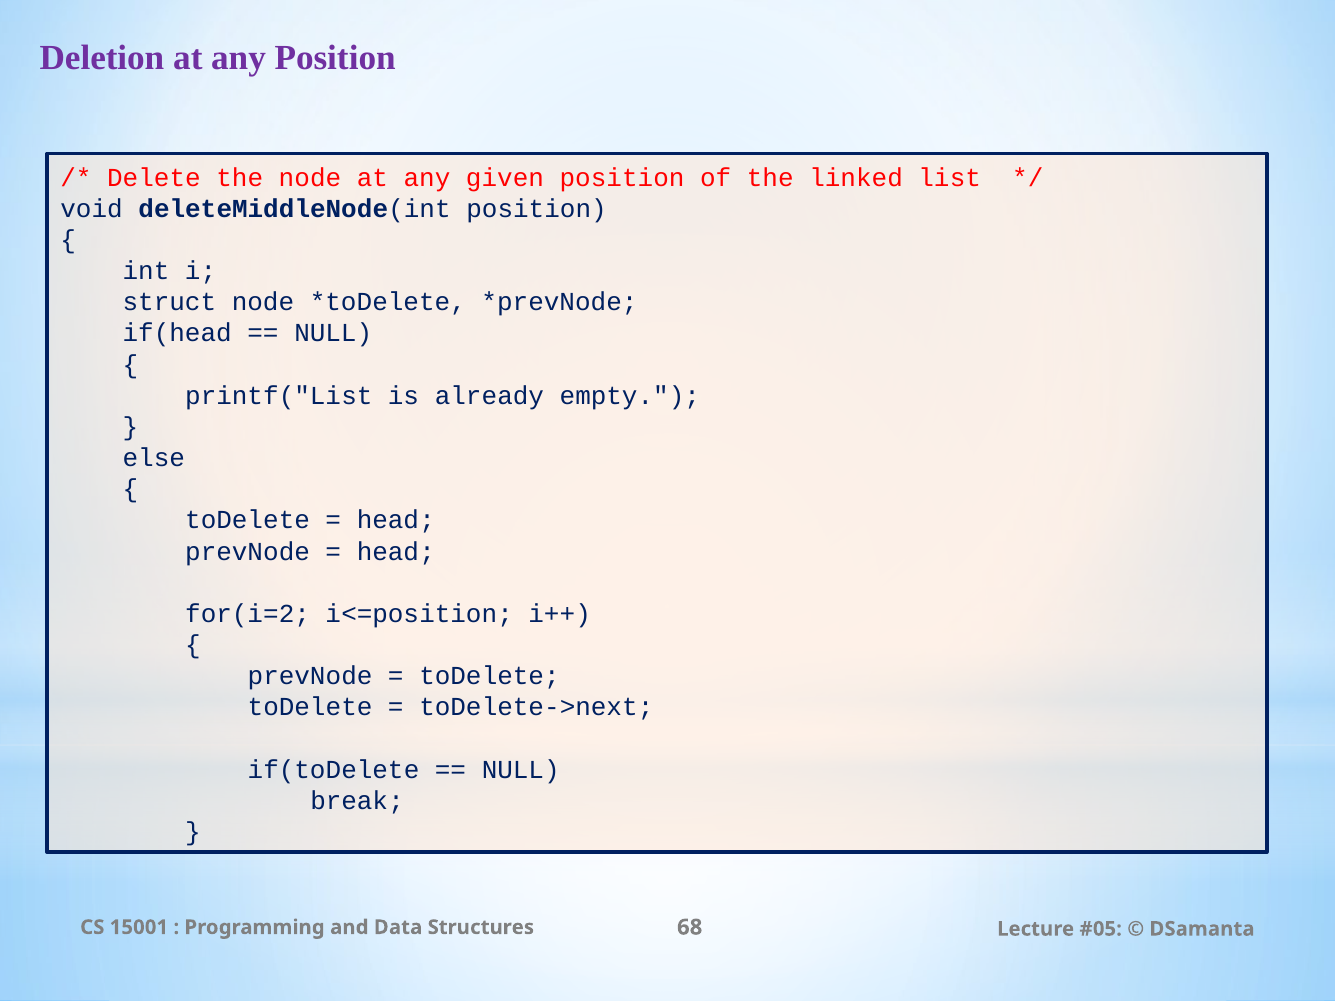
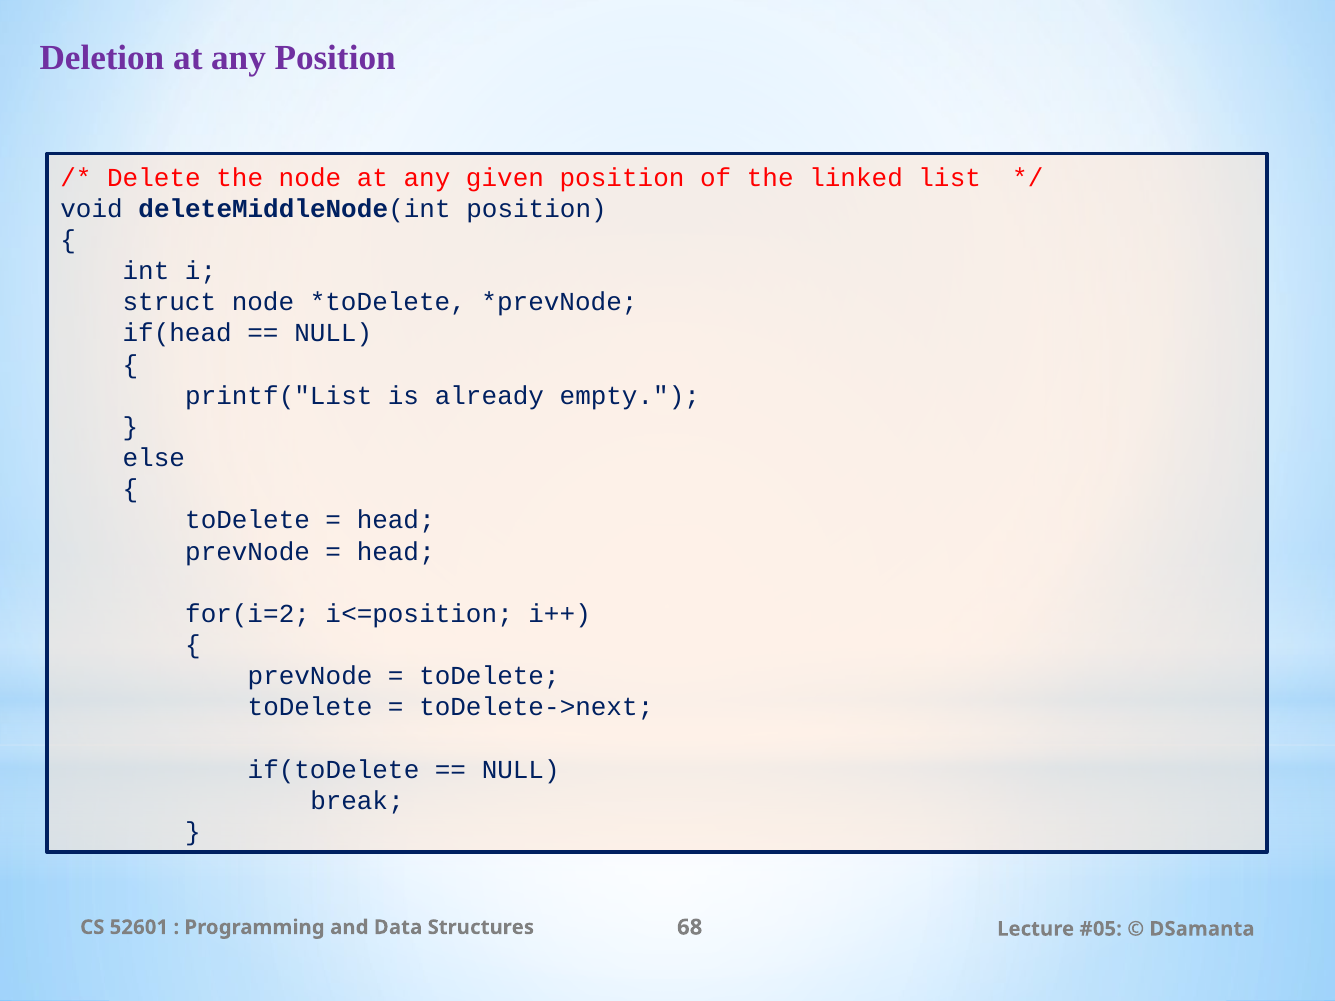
15001: 15001 -> 52601
